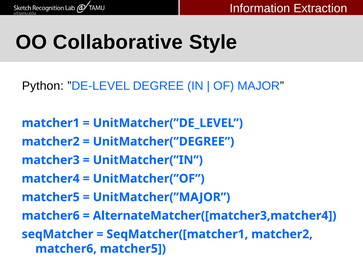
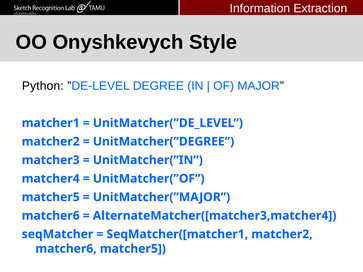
Collaborative: Collaborative -> Onyshkevych
